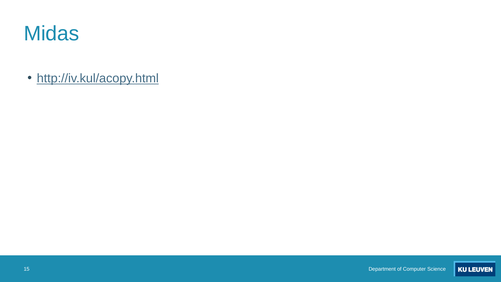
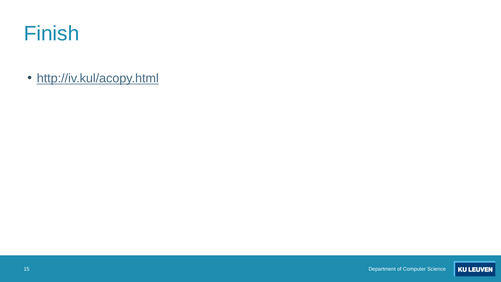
Midas: Midas -> Finish
